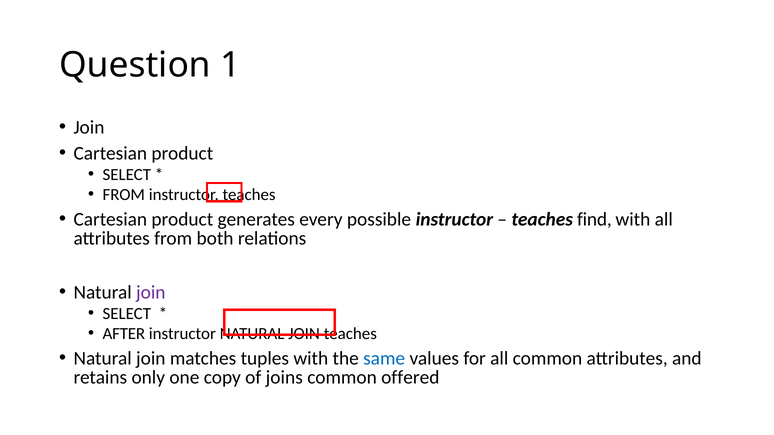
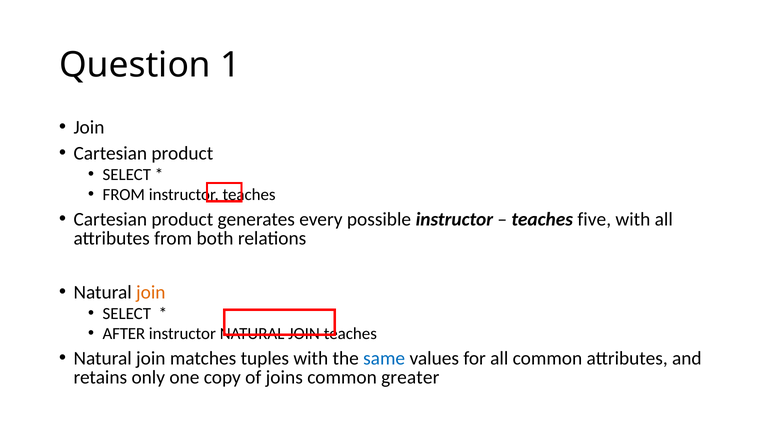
find: find -> five
join at (151, 293) colour: purple -> orange
offered: offered -> greater
